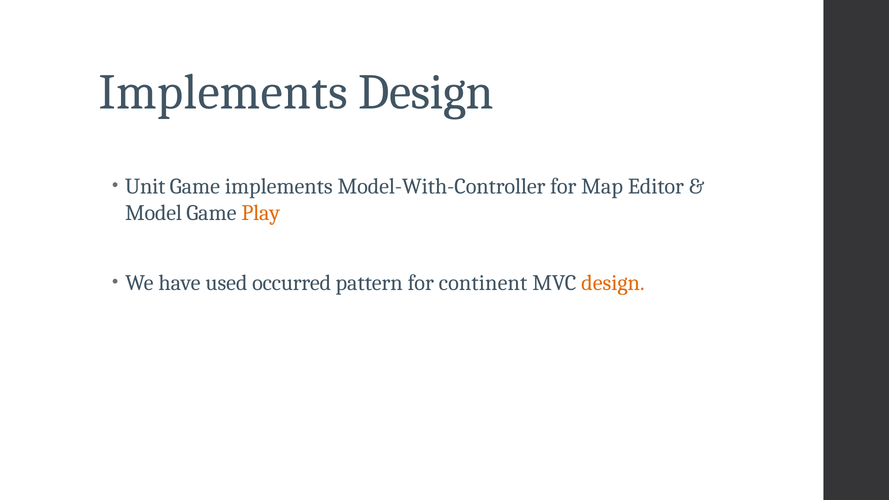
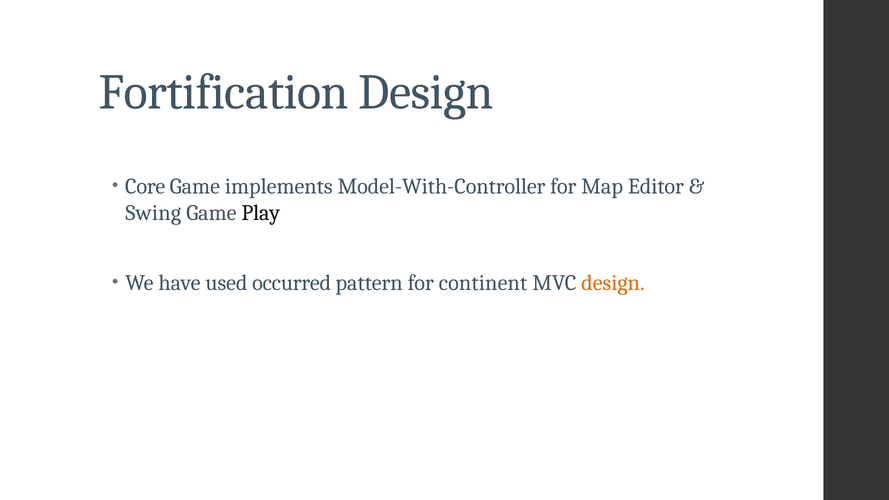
Implements at (223, 92): Implements -> Fortification
Unit: Unit -> Core
Model: Model -> Swing
Play colour: orange -> black
